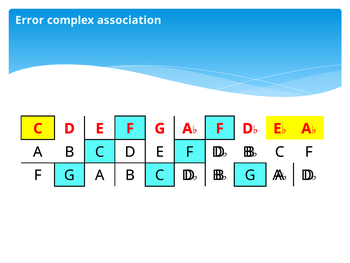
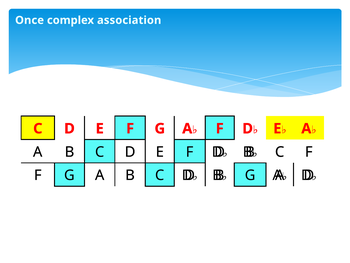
Error: Error -> Once
